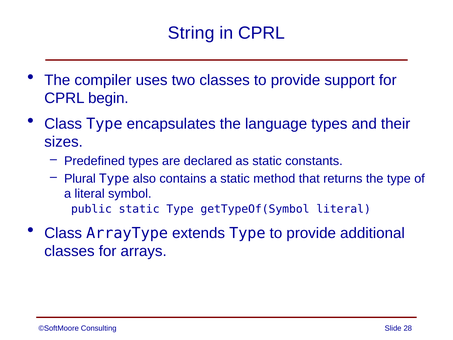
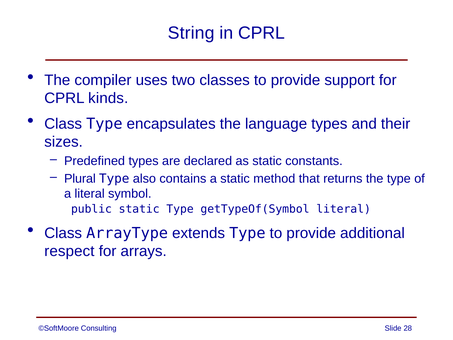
begin: begin -> kinds
classes at (69, 251): classes -> respect
